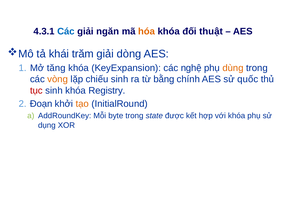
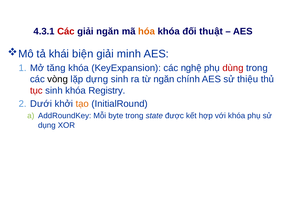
Các at (66, 31) colour: blue -> red
trăm: trăm -> biện
dòng: dòng -> minh
dùng colour: orange -> red
vòng colour: orange -> black
chiếu: chiếu -> dựng
từ bằng: bằng -> ngăn
quốc: quốc -> thiệu
Đoạn: Đoạn -> Dưới
